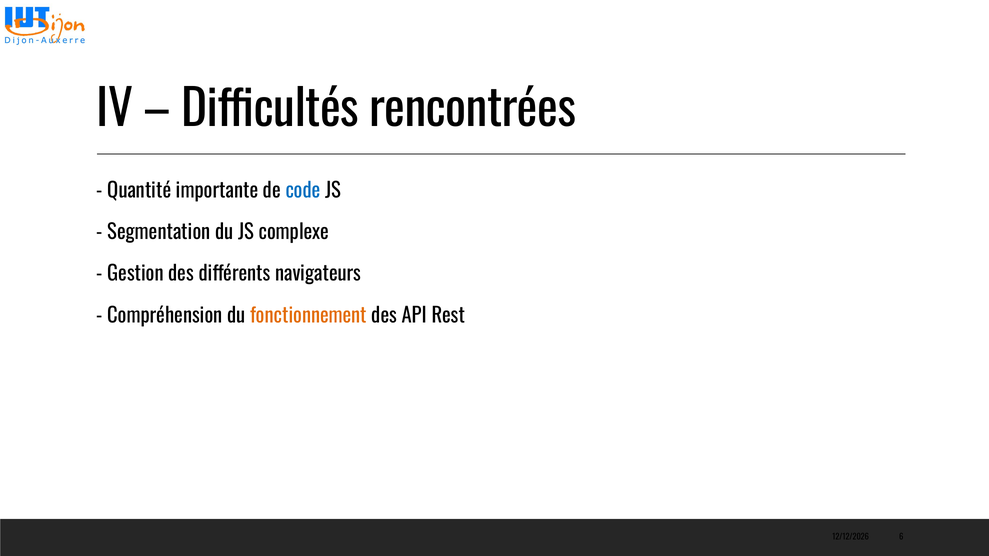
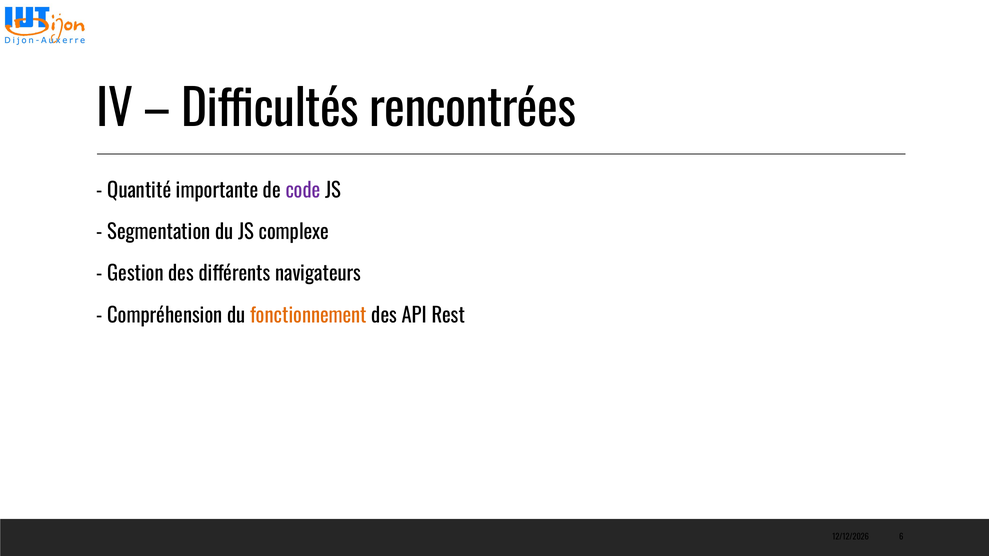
code colour: blue -> purple
